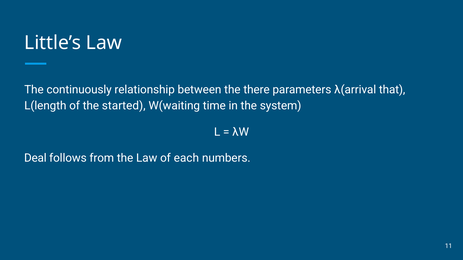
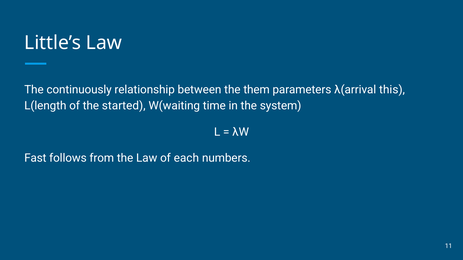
there: there -> them
that: that -> this
Deal: Deal -> Fast
